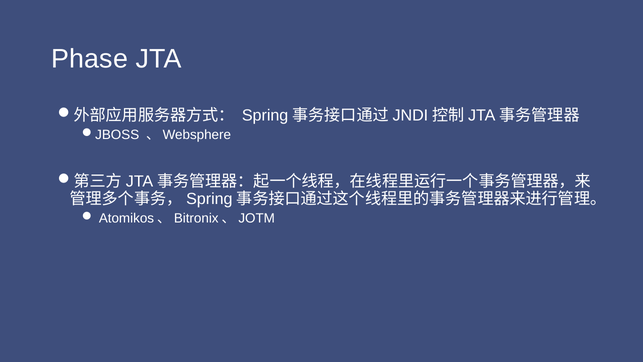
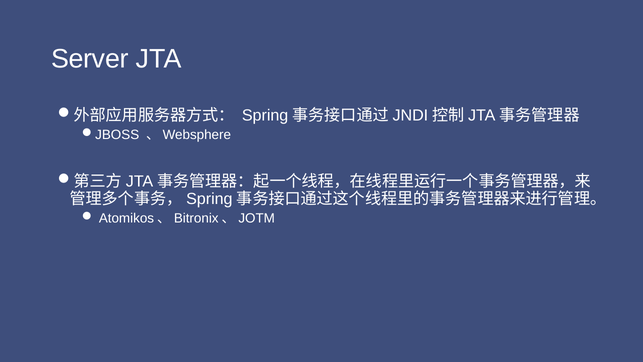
Phase: Phase -> Server
